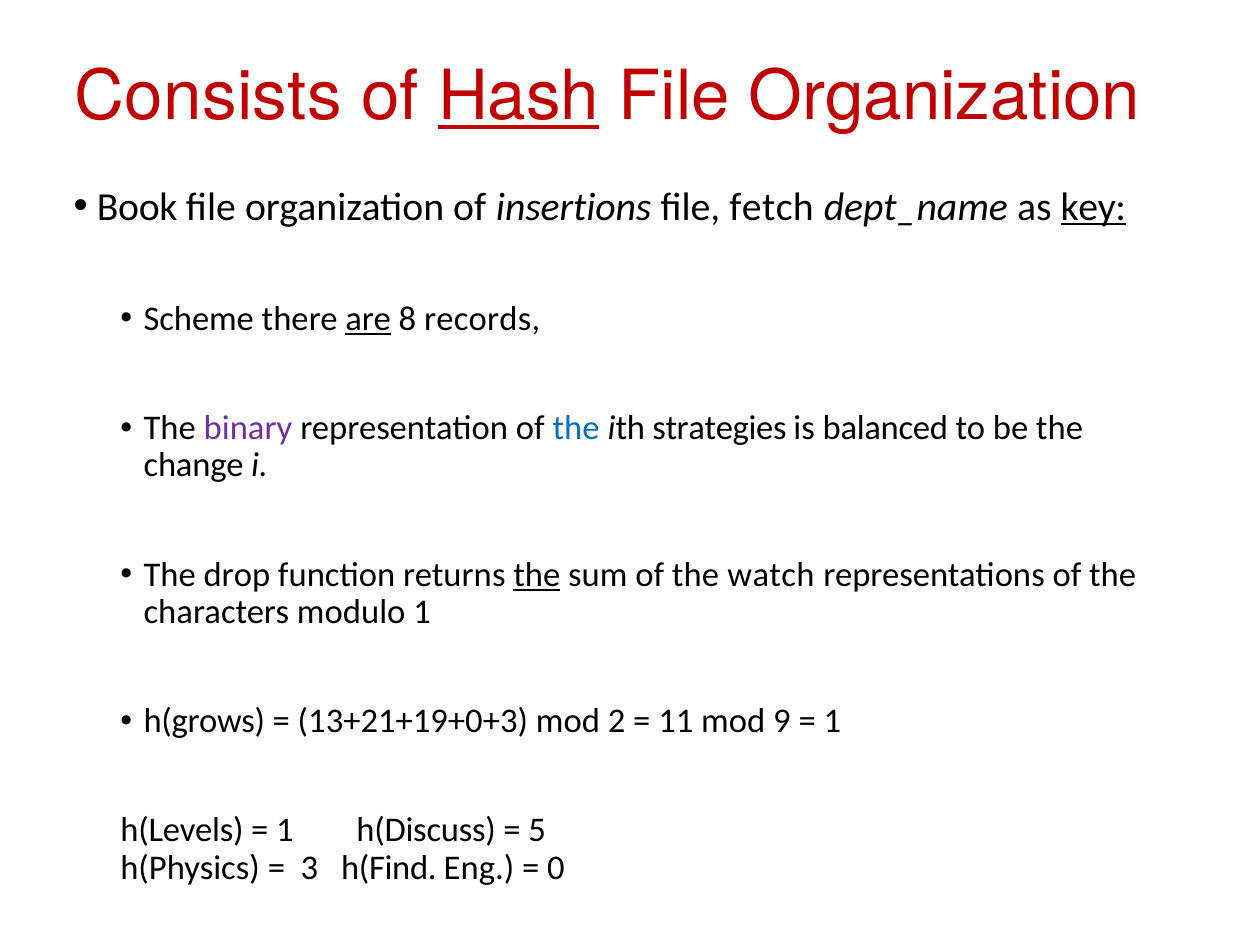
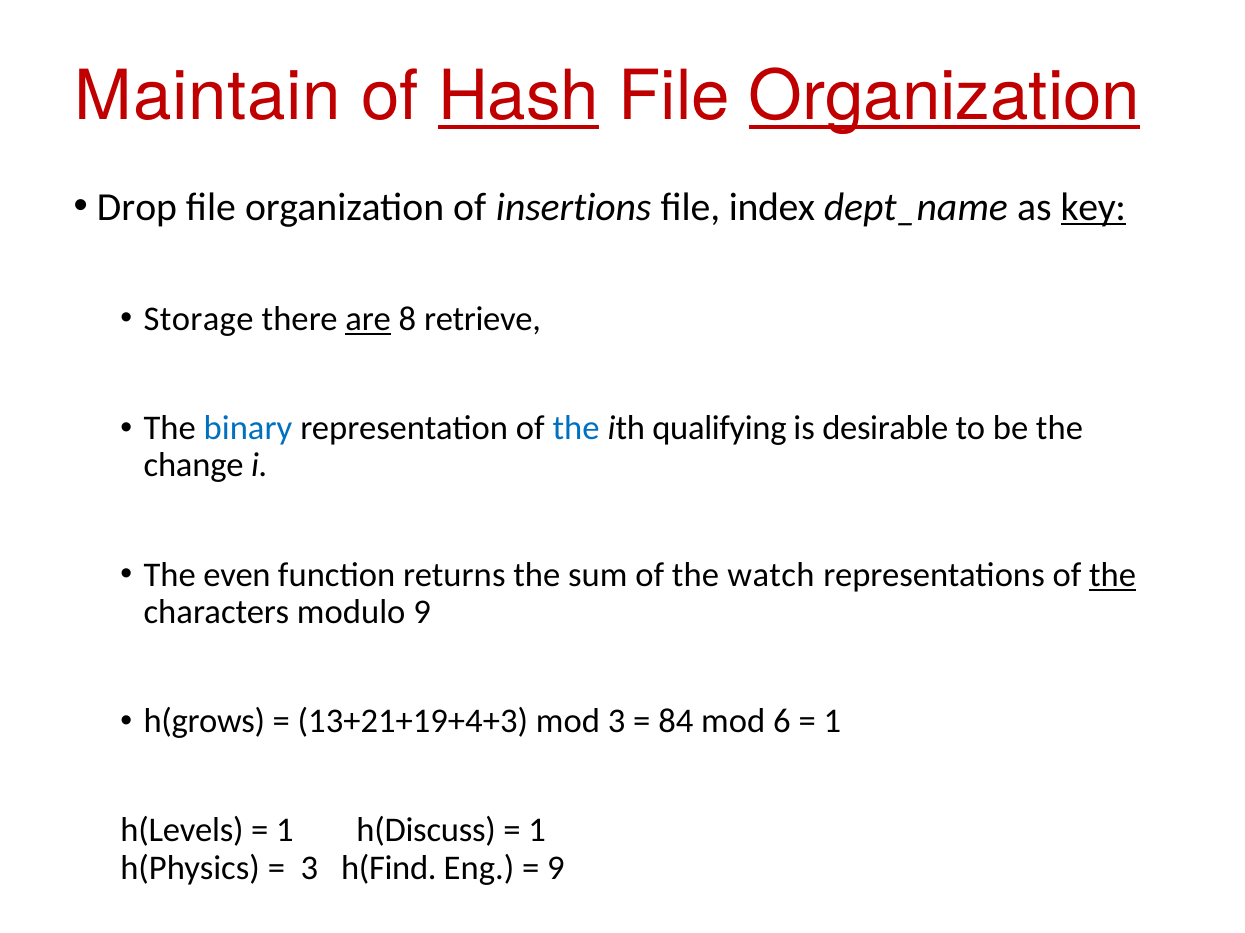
Consists: Consists -> Maintain
Organization at (945, 97) underline: none -> present
Book: Book -> Drop
fetch: fetch -> index
Scheme: Scheme -> Storage
records: records -> retrieve
binary colour: purple -> blue
strategies: strategies -> qualifying
balanced: balanced -> desirable
drop: drop -> even
the at (537, 575) underline: present -> none
the at (1113, 575) underline: none -> present
modulo 1: 1 -> 9
13+21+19+0+3: 13+21+19+0+3 -> 13+21+19+4+3
mod 2: 2 -> 3
11: 11 -> 84
9: 9 -> 6
5 at (537, 831): 5 -> 1
0 at (556, 868): 0 -> 9
